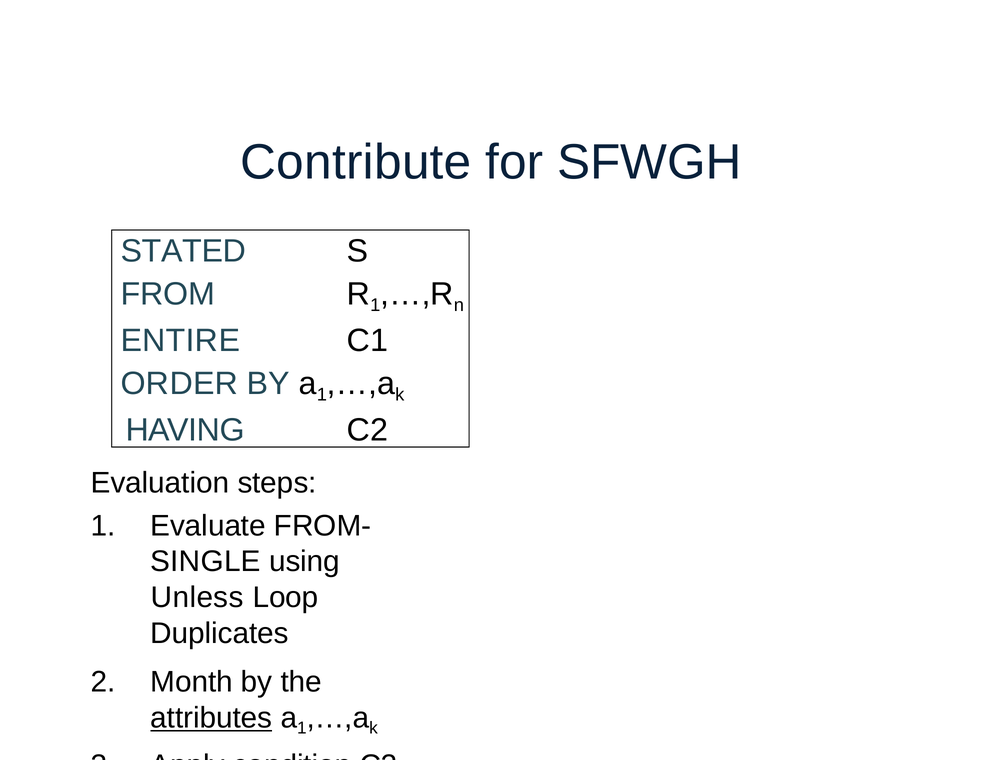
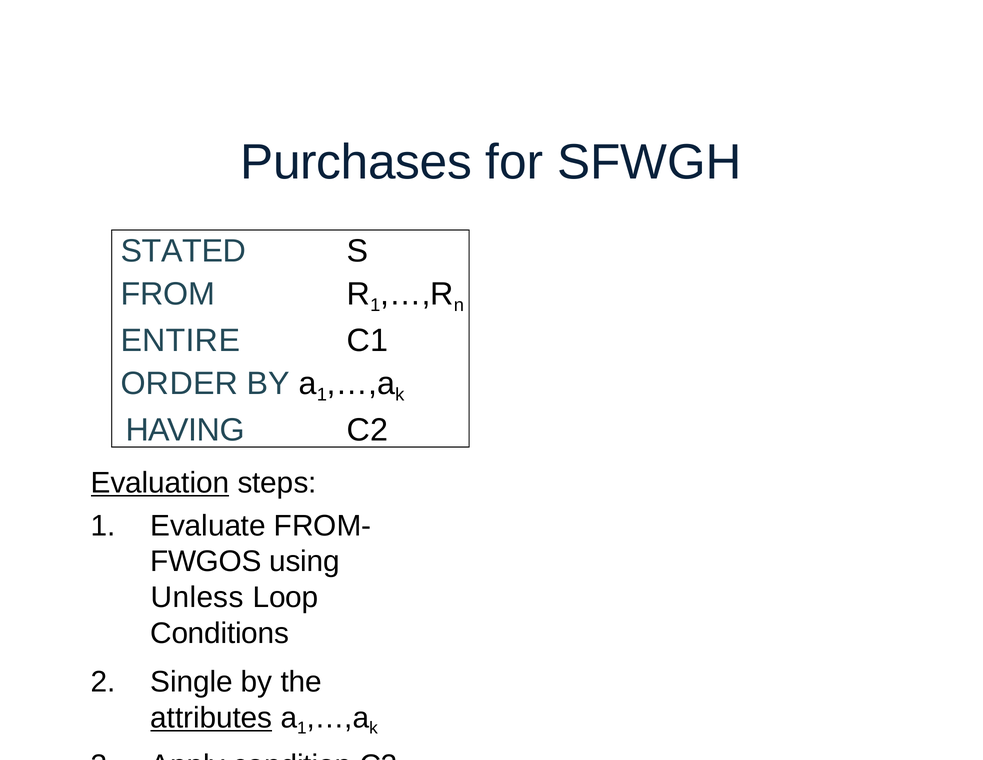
Contribute: Contribute -> Purchases
Evaluation underline: none -> present
SINGLE: SINGLE -> FWGOS
Duplicates: Duplicates -> Conditions
Month: Month -> Single
